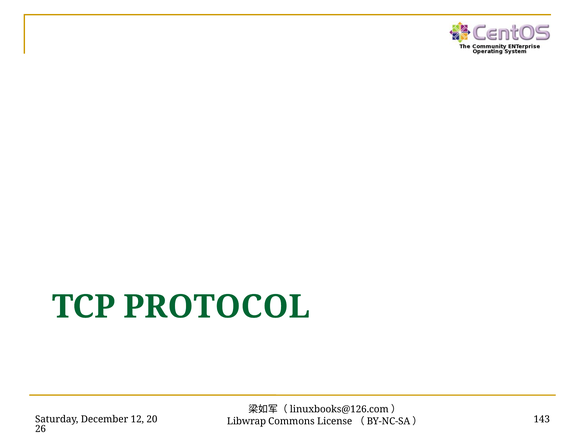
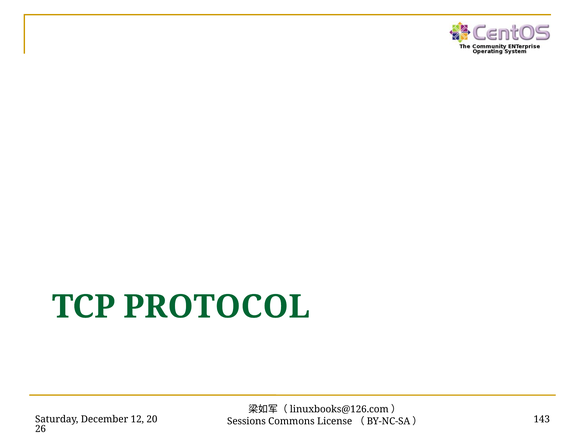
Libwrap: Libwrap -> Sessions
